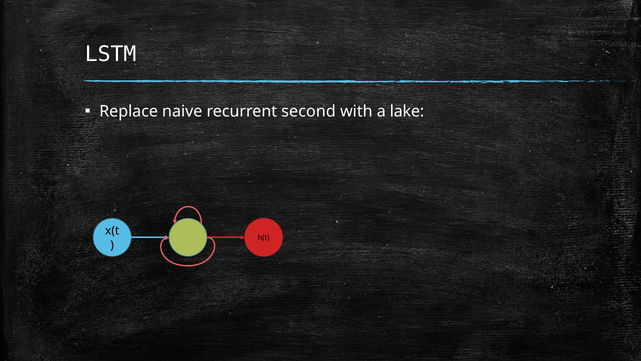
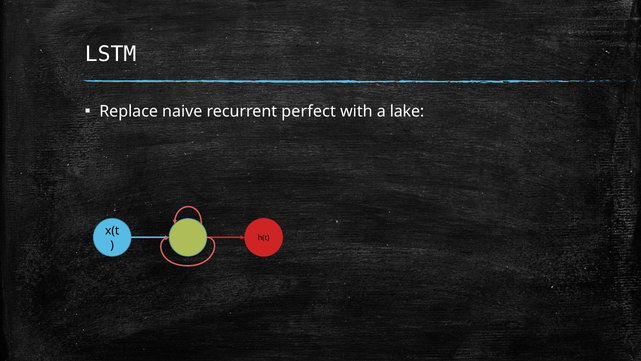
second: second -> perfect
